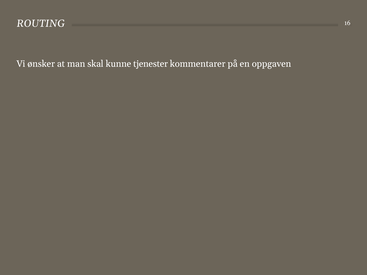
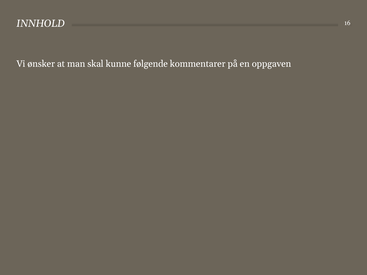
ROUTING: ROUTING -> INNHOLD
tjenester: tjenester -> følgende
